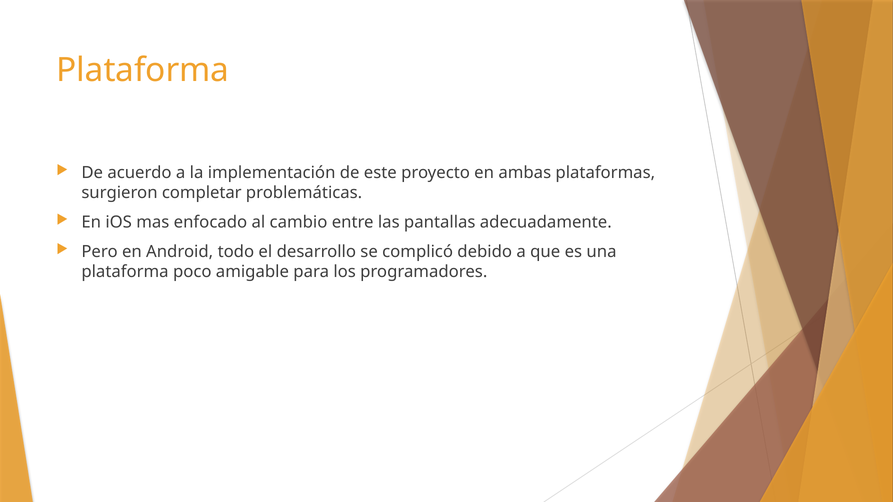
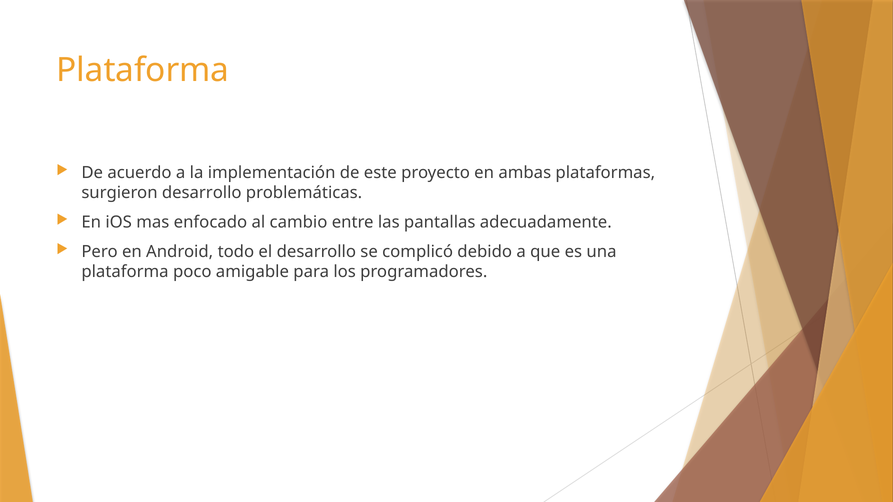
surgieron completar: completar -> desarrollo
